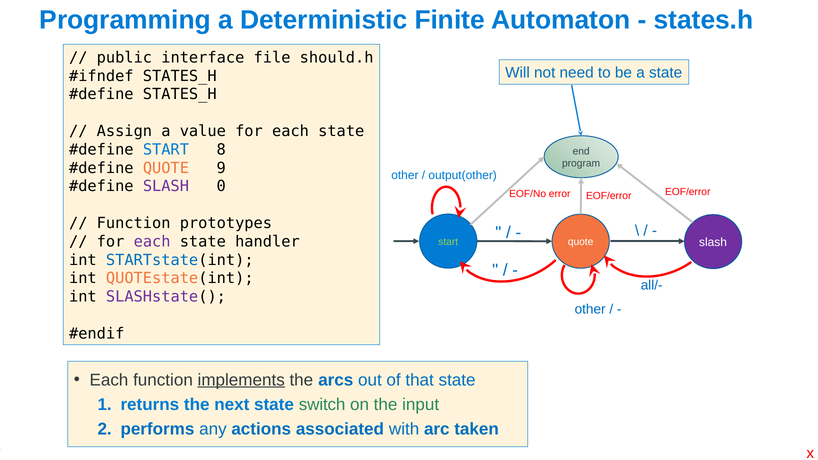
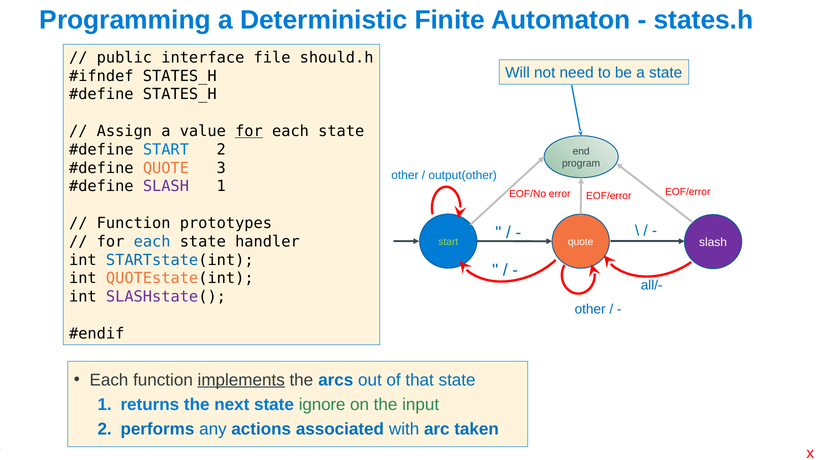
for at (249, 131) underline: none -> present
START 8: 8 -> 2
9: 9 -> 3
SLASH 0: 0 -> 1
each at (152, 242) colour: purple -> blue
switch: switch -> ignore
